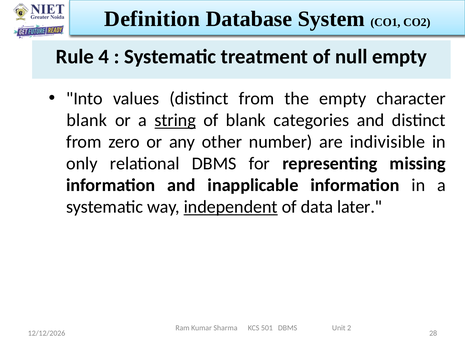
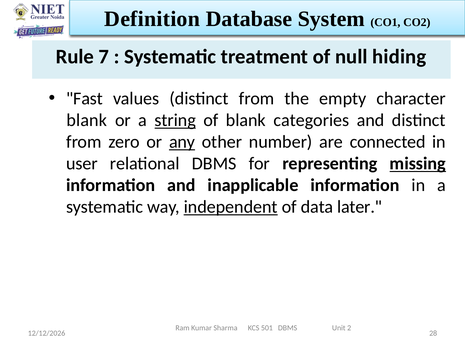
4: 4 -> 7
null empty: empty -> hiding
Into: Into -> Fast
any underline: none -> present
indivisible: indivisible -> connected
only: only -> user
missing underline: none -> present
